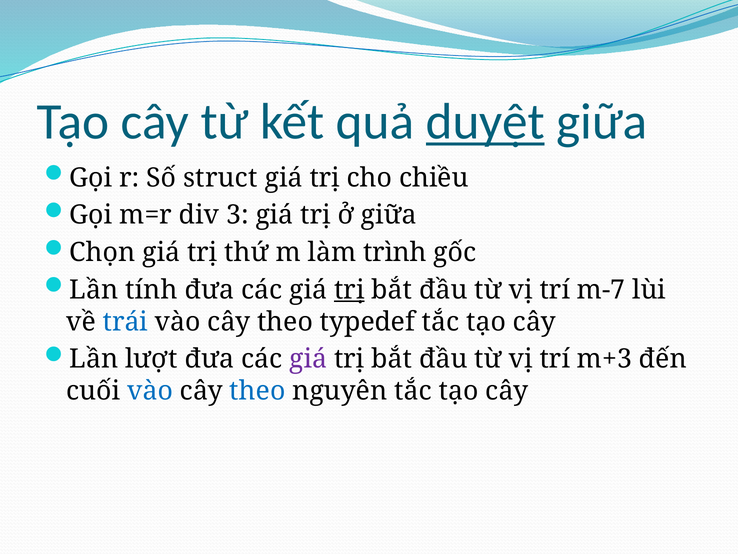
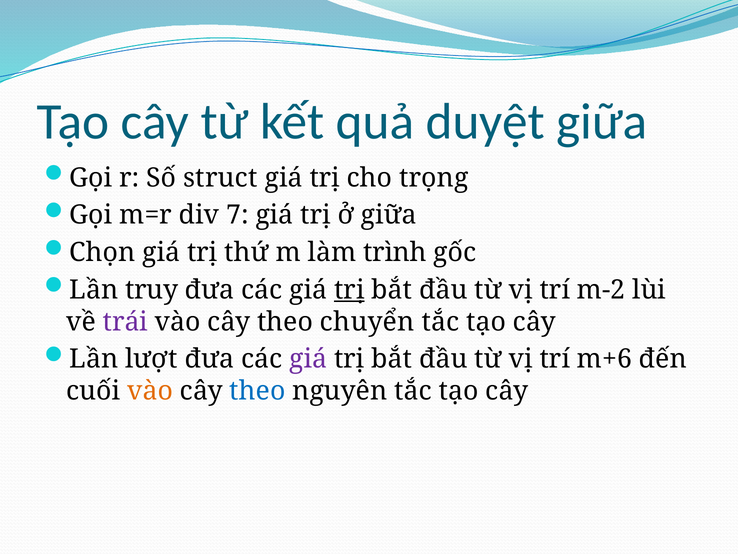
duyệt underline: present -> none
chiều: chiều -> trọng
3: 3 -> 7
tính: tính -> truy
m-7: m-7 -> m-2
trái colour: blue -> purple
typedef: typedef -> chuyển
m+3: m+3 -> m+6
vào at (150, 391) colour: blue -> orange
